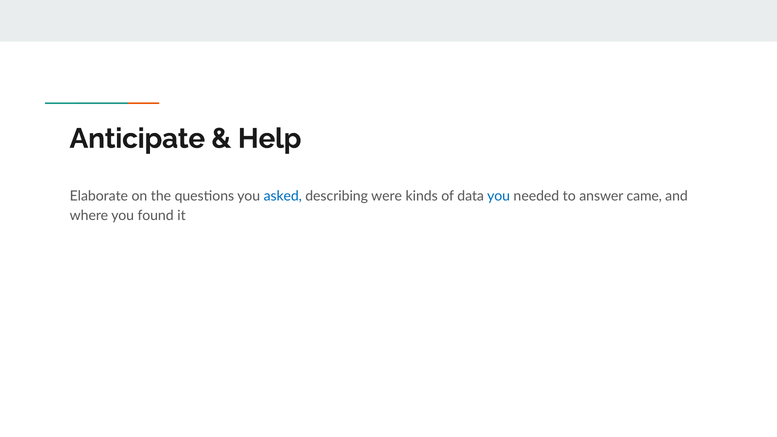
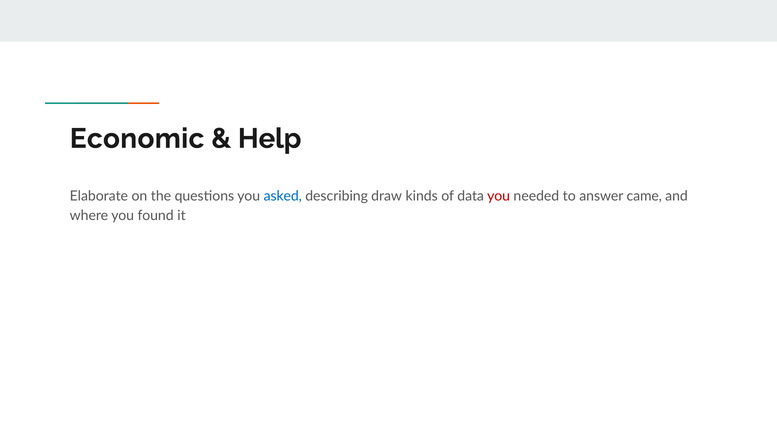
Anticipate: Anticipate -> Economic
were: were -> draw
you at (499, 196) colour: blue -> red
